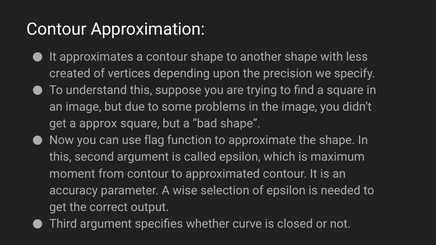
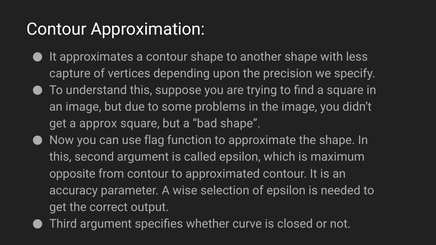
created: created -> capture
moment: moment -> opposite
